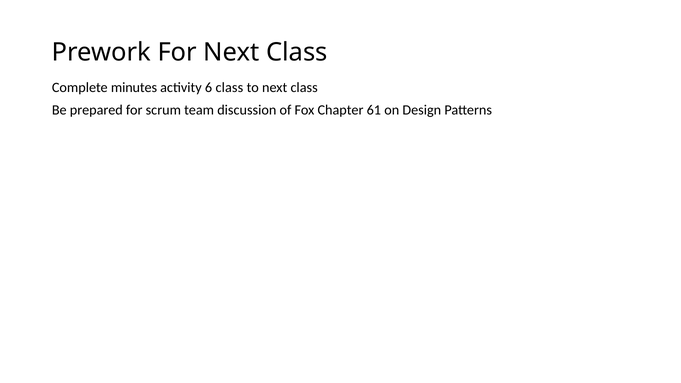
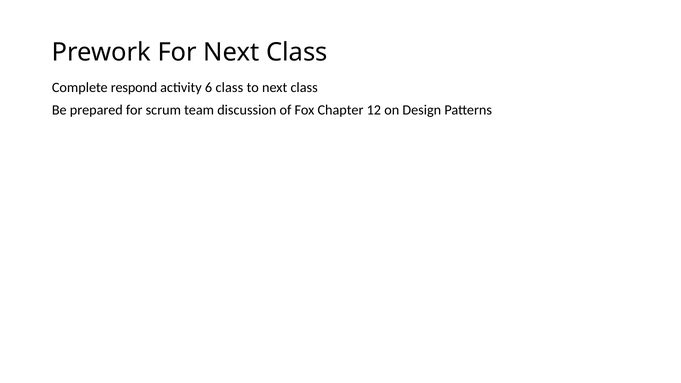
minutes: minutes -> respond
61: 61 -> 12
